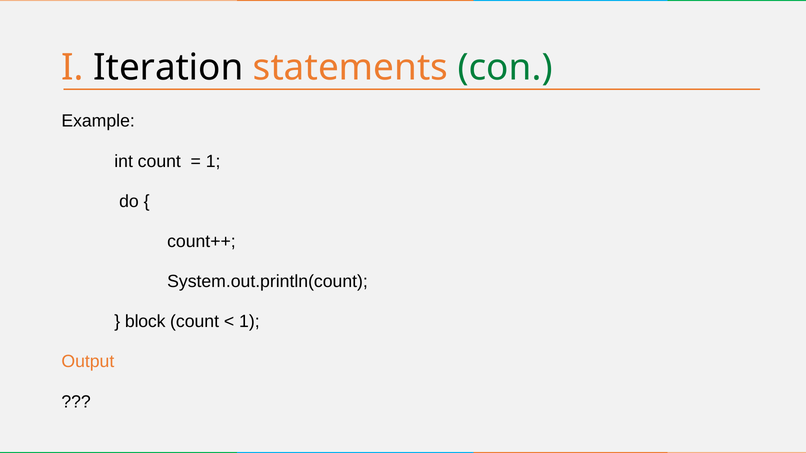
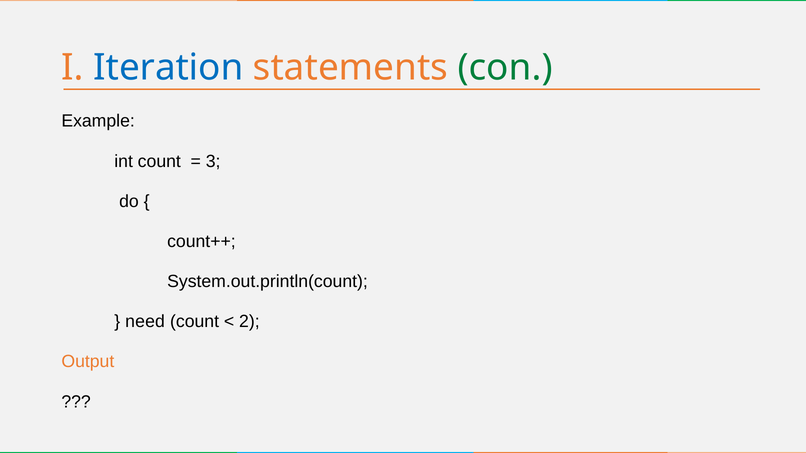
Iteration colour: black -> blue
1 at (213, 161): 1 -> 3
block: block -> need
1 at (249, 322): 1 -> 2
